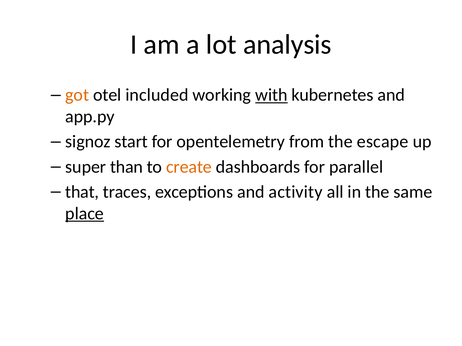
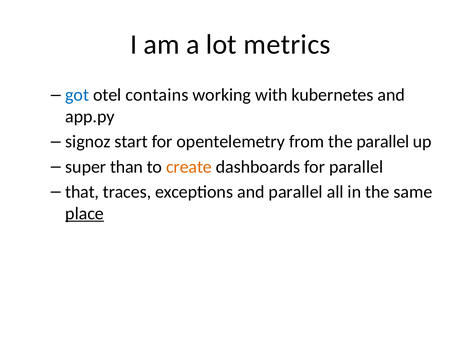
analysis: analysis -> metrics
got colour: orange -> blue
included: included -> contains
with underline: present -> none
the escape: escape -> parallel
and activity: activity -> parallel
